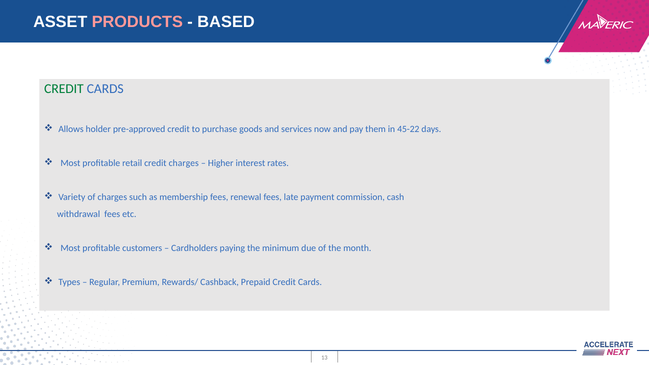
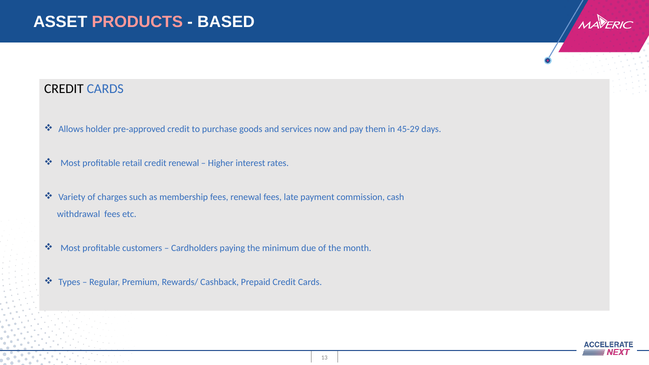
CREDIT at (64, 89) colour: green -> black
45-22: 45-22 -> 45-29
credit charges: charges -> renewal
